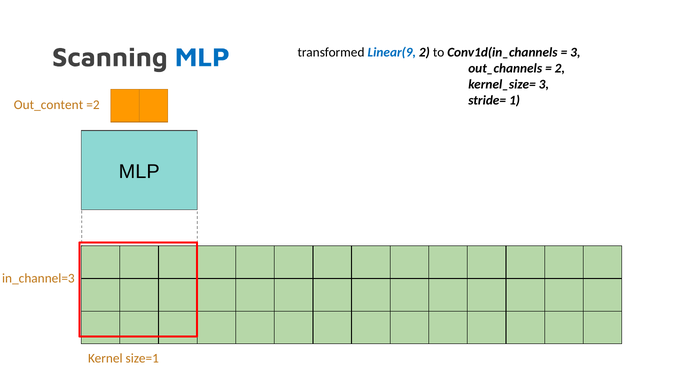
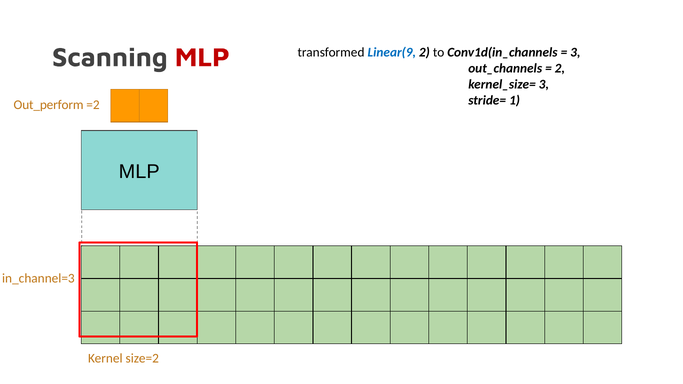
MLP at (202, 57) colour: blue -> red
Out_content: Out_content -> Out_perform
size=1: size=1 -> size=2
